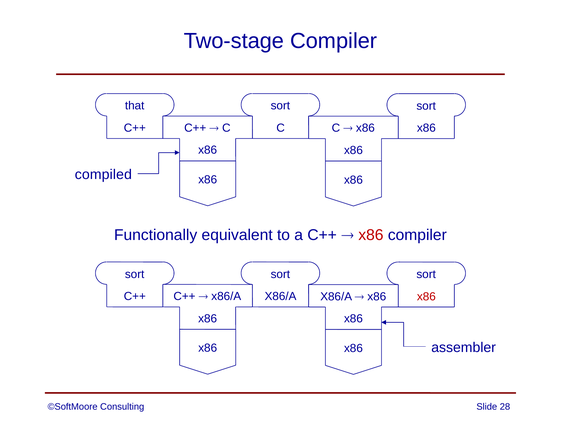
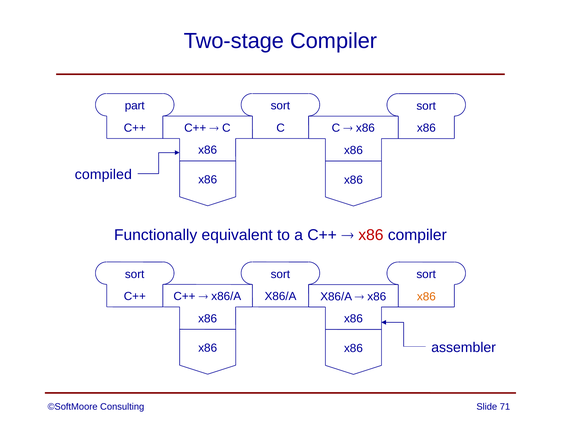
that: that -> part
x86 at (426, 296) colour: red -> orange
28: 28 -> 71
